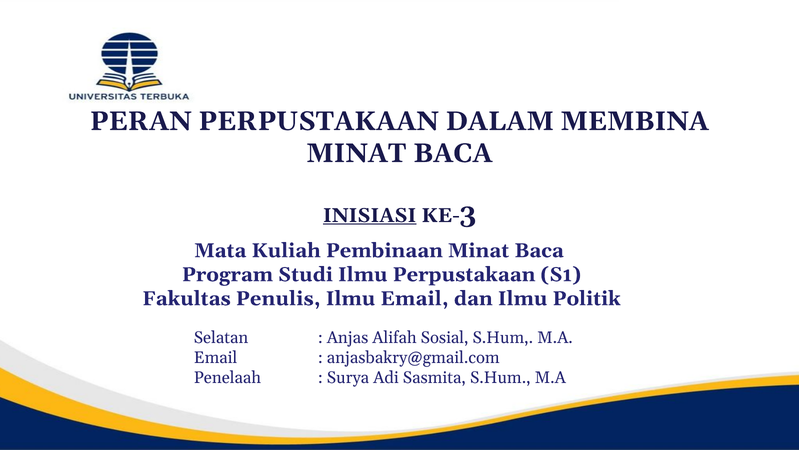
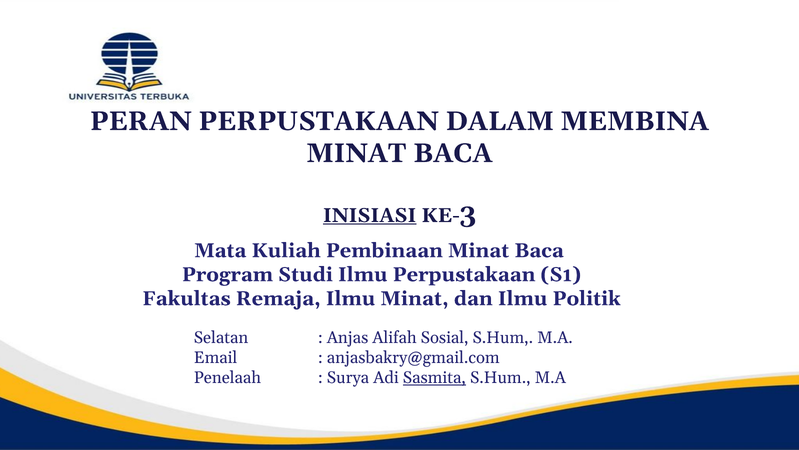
Penulis: Penulis -> Remaja
Ilmu Email: Email -> Minat
Sasmita underline: none -> present
